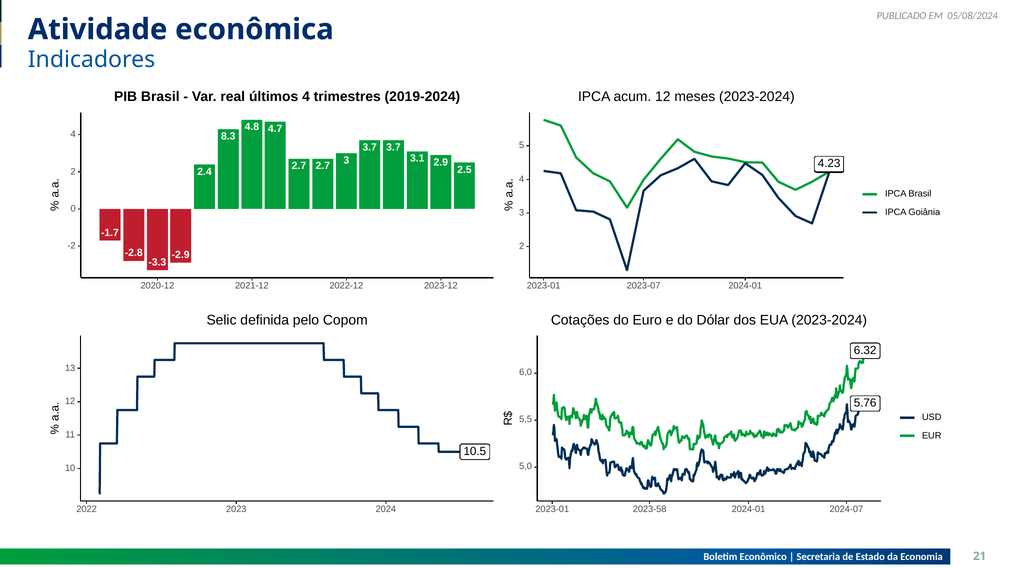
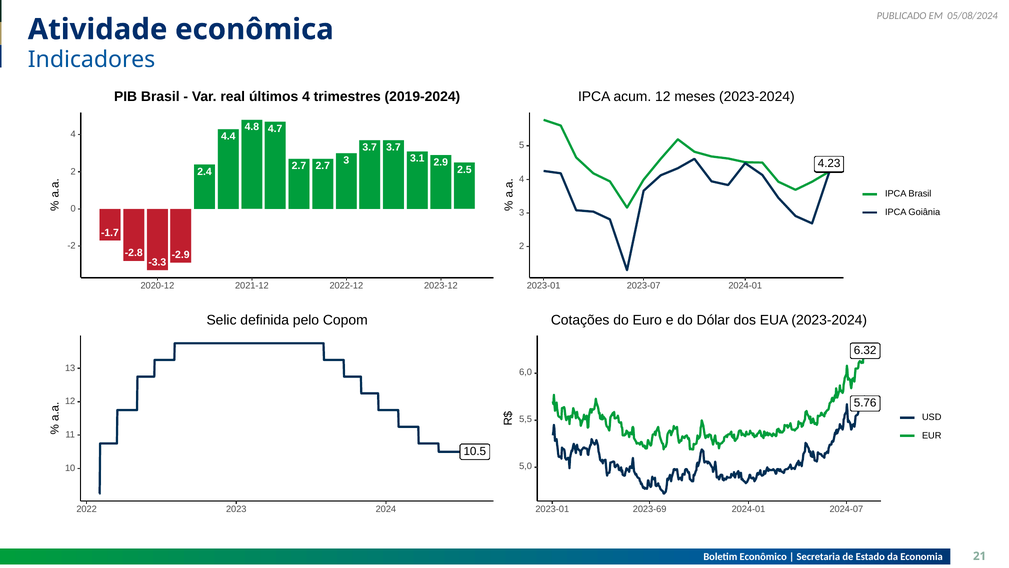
8.3: 8.3 -> 4.4
2023-58: 2023-58 -> 2023-69
